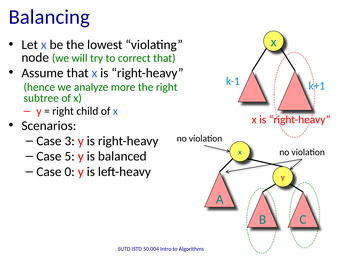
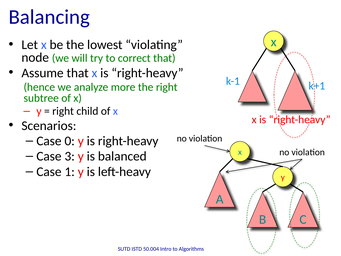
3: 3 -> 0
5: 5 -> 3
0: 0 -> 1
